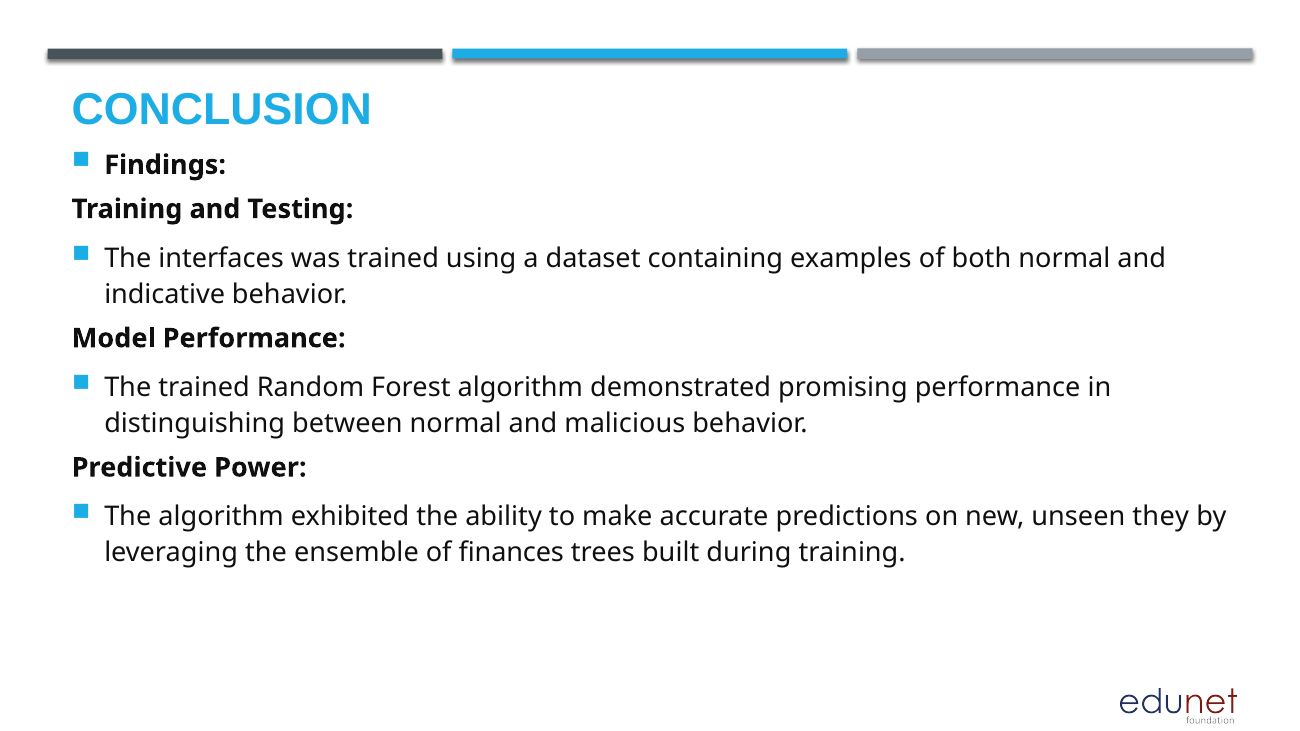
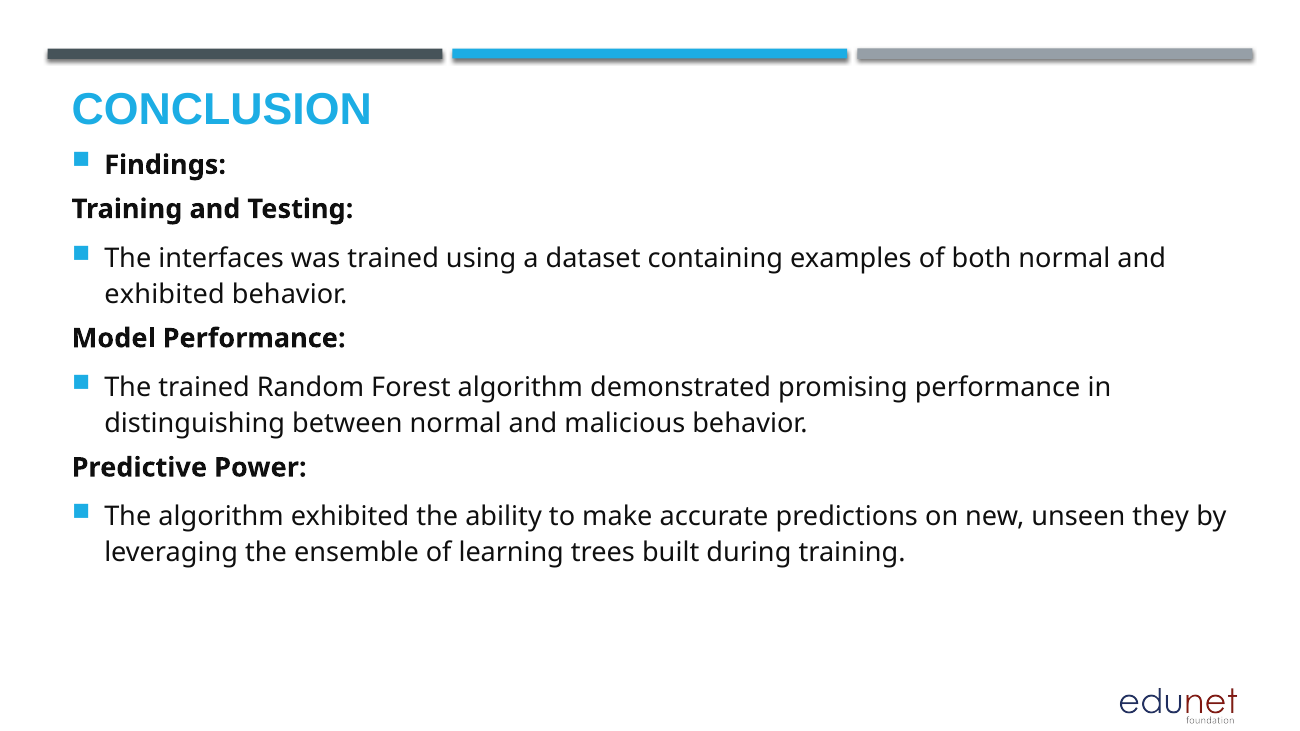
indicative at (165, 294): indicative -> exhibited
finances: finances -> learning
